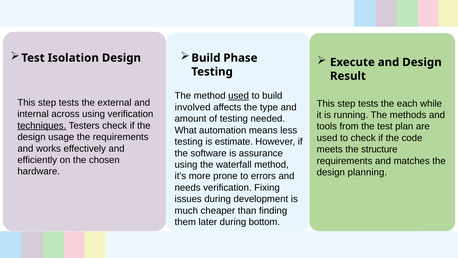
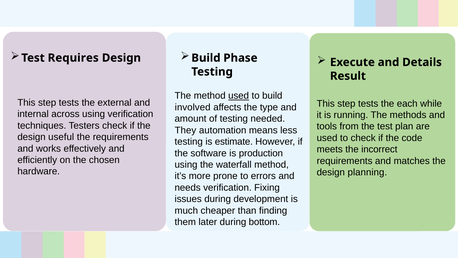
Isolation: Isolation -> Requires
and Design: Design -> Details
techniques underline: present -> none
What: What -> They
usage: usage -> useful
structure: structure -> incorrect
assurance: assurance -> production
